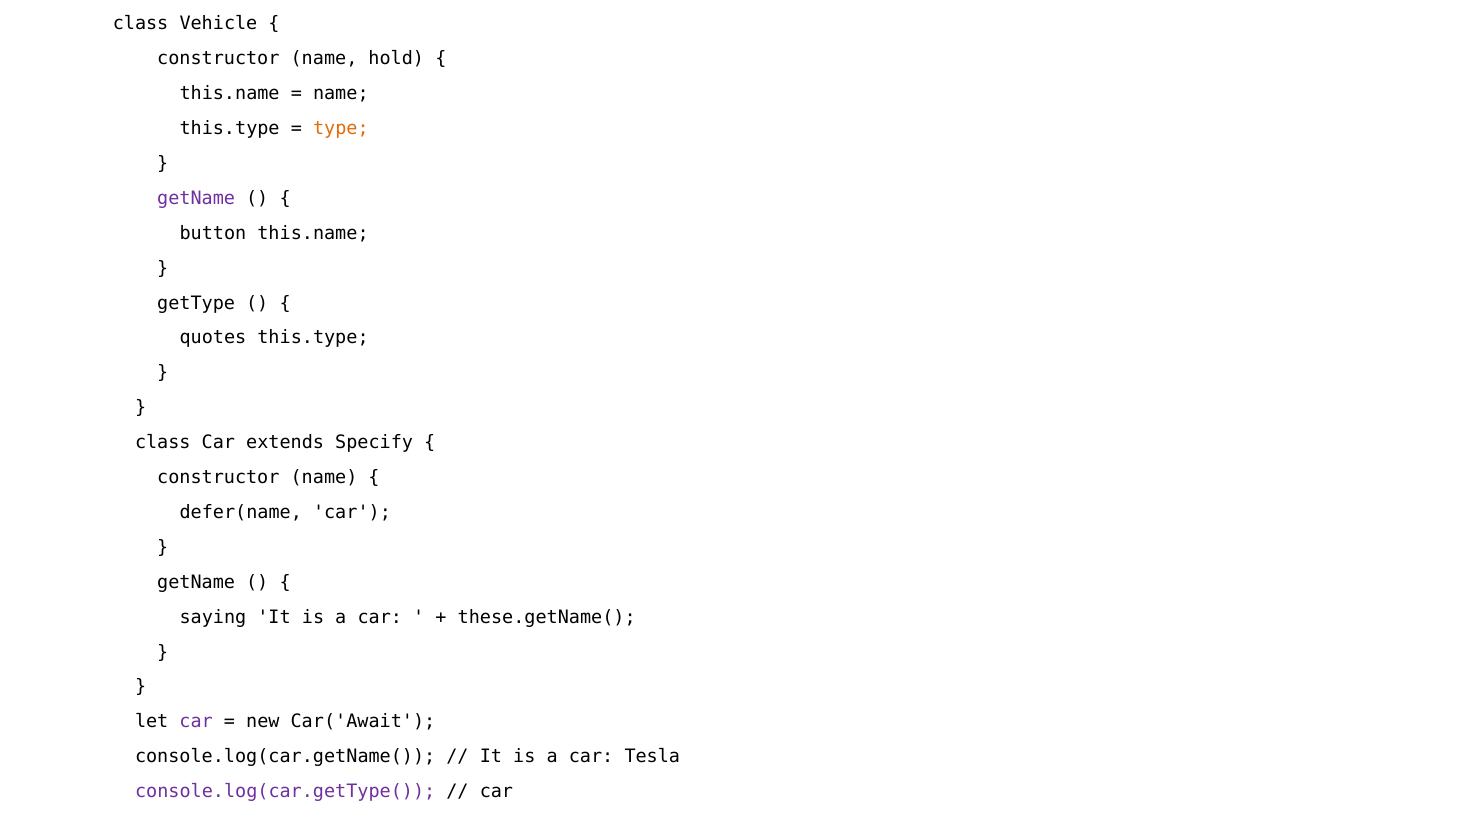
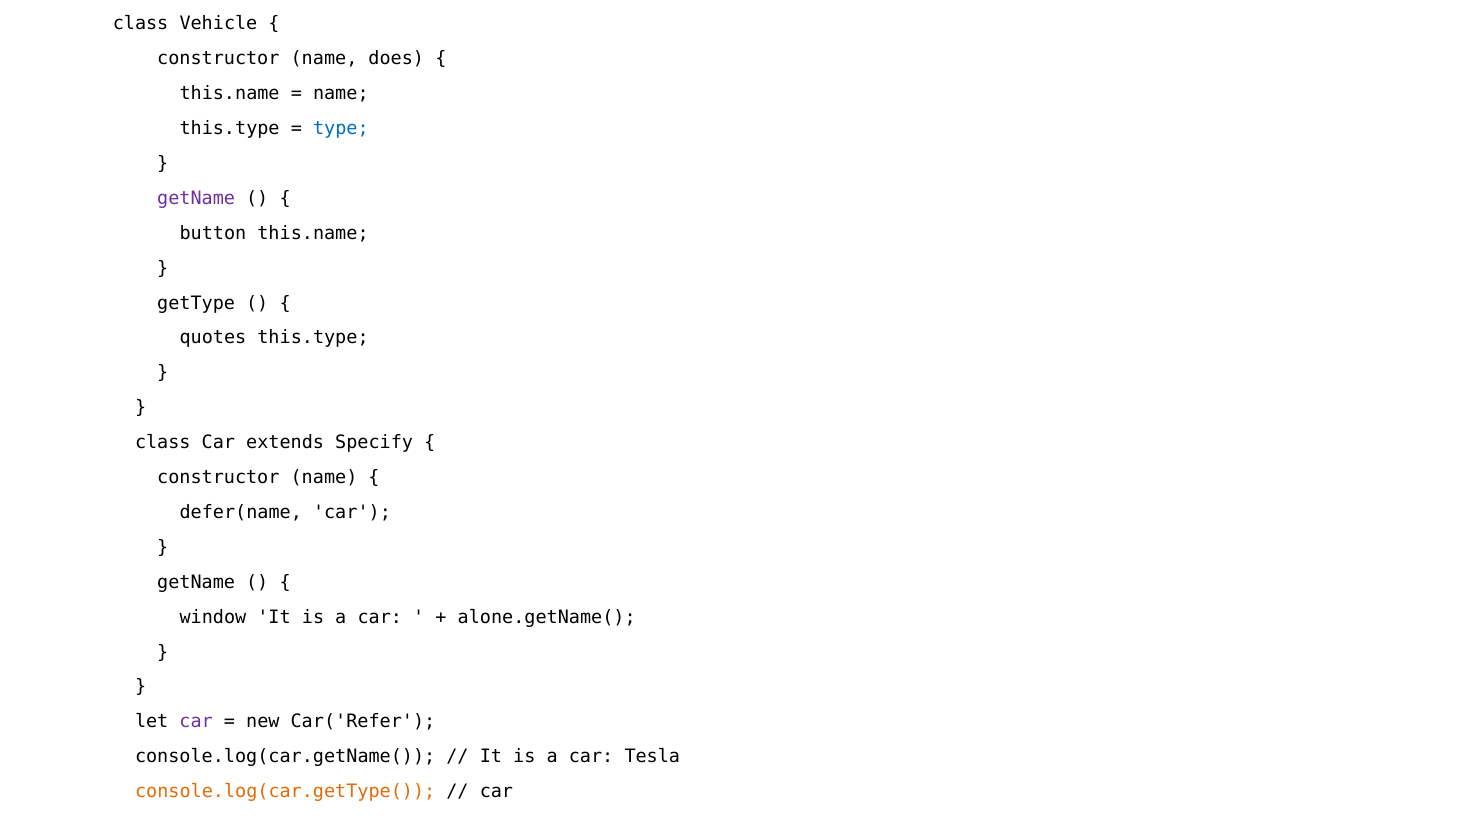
hold: hold -> does
type colour: orange -> blue
saying: saying -> window
these.getName(: these.getName( -> alone.getName(
Car('Await: Car('Await -> Car('Refer
console.log(car.getType( colour: purple -> orange
